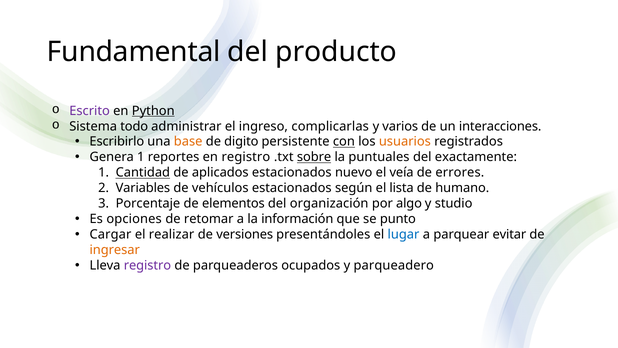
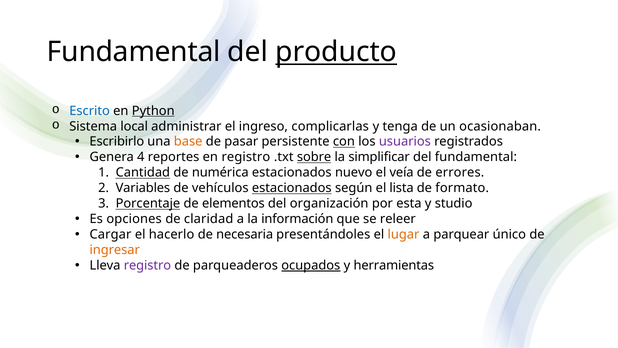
producto underline: none -> present
Escrito colour: purple -> blue
todo: todo -> local
varios: varios -> tenga
interacciones: interacciones -> ocasionaban
digito: digito -> pasar
usuarios colour: orange -> purple
Genera 1: 1 -> 4
puntuales: puntuales -> simplificar
del exactamente: exactamente -> fundamental
aplicados: aplicados -> numérica
estacionados at (292, 188) underline: none -> present
humano: humano -> formato
Porcentaje underline: none -> present
algo: algo -> esta
retomar: retomar -> claridad
punto: punto -> releer
realizar: realizar -> hacerlo
versiones: versiones -> necesaria
lugar colour: blue -> orange
evitar: evitar -> único
ocupados underline: none -> present
parqueadero: parqueadero -> herramientas
